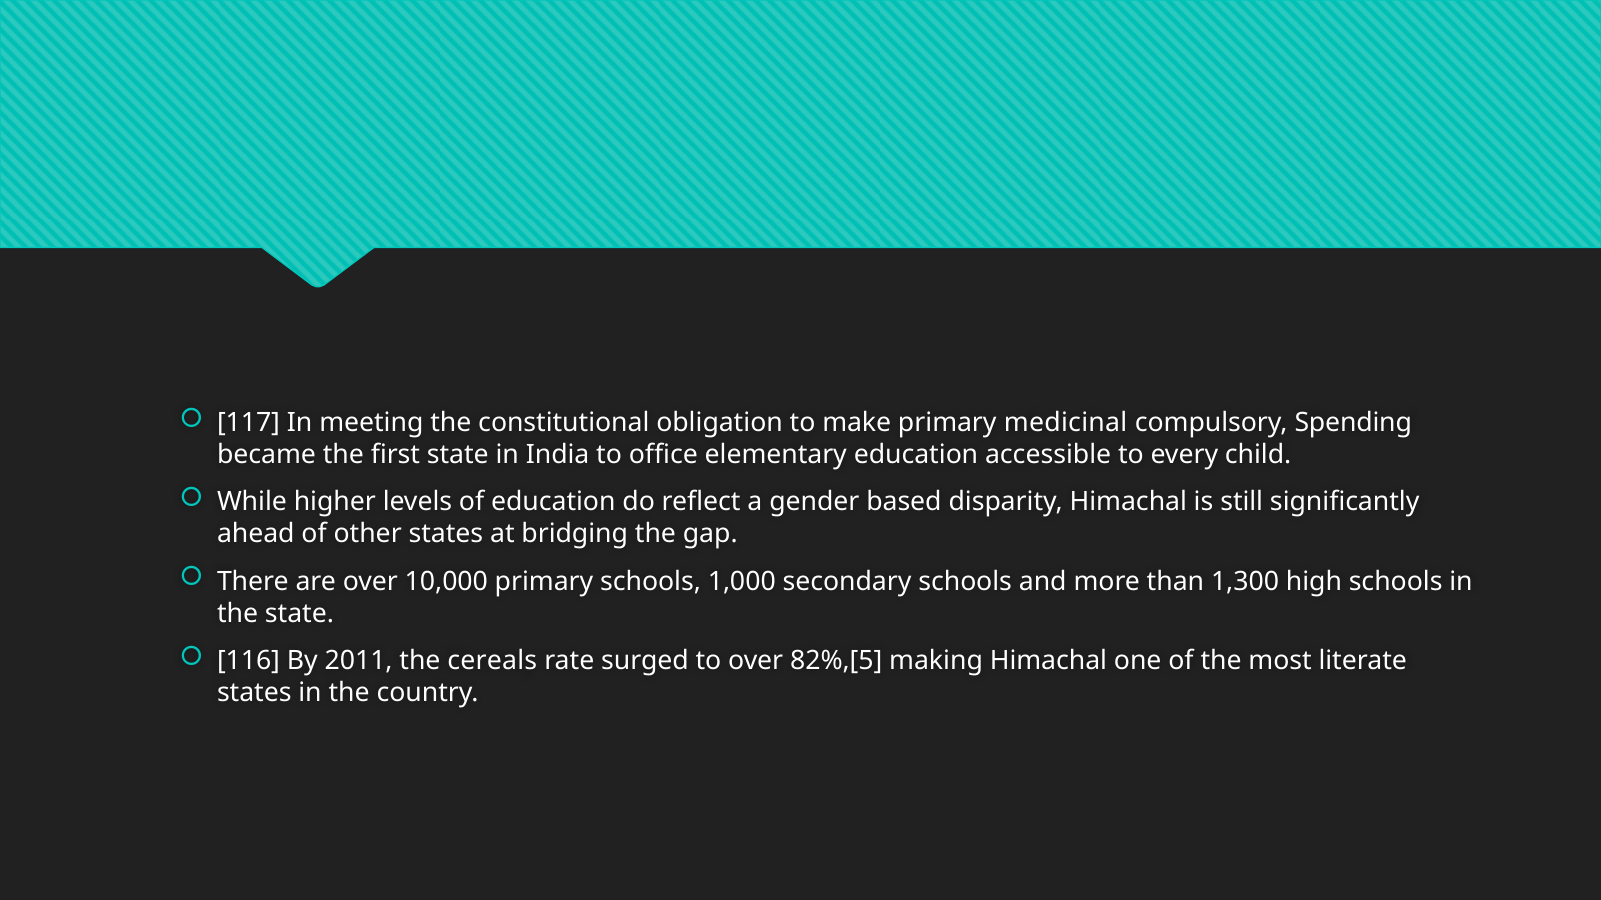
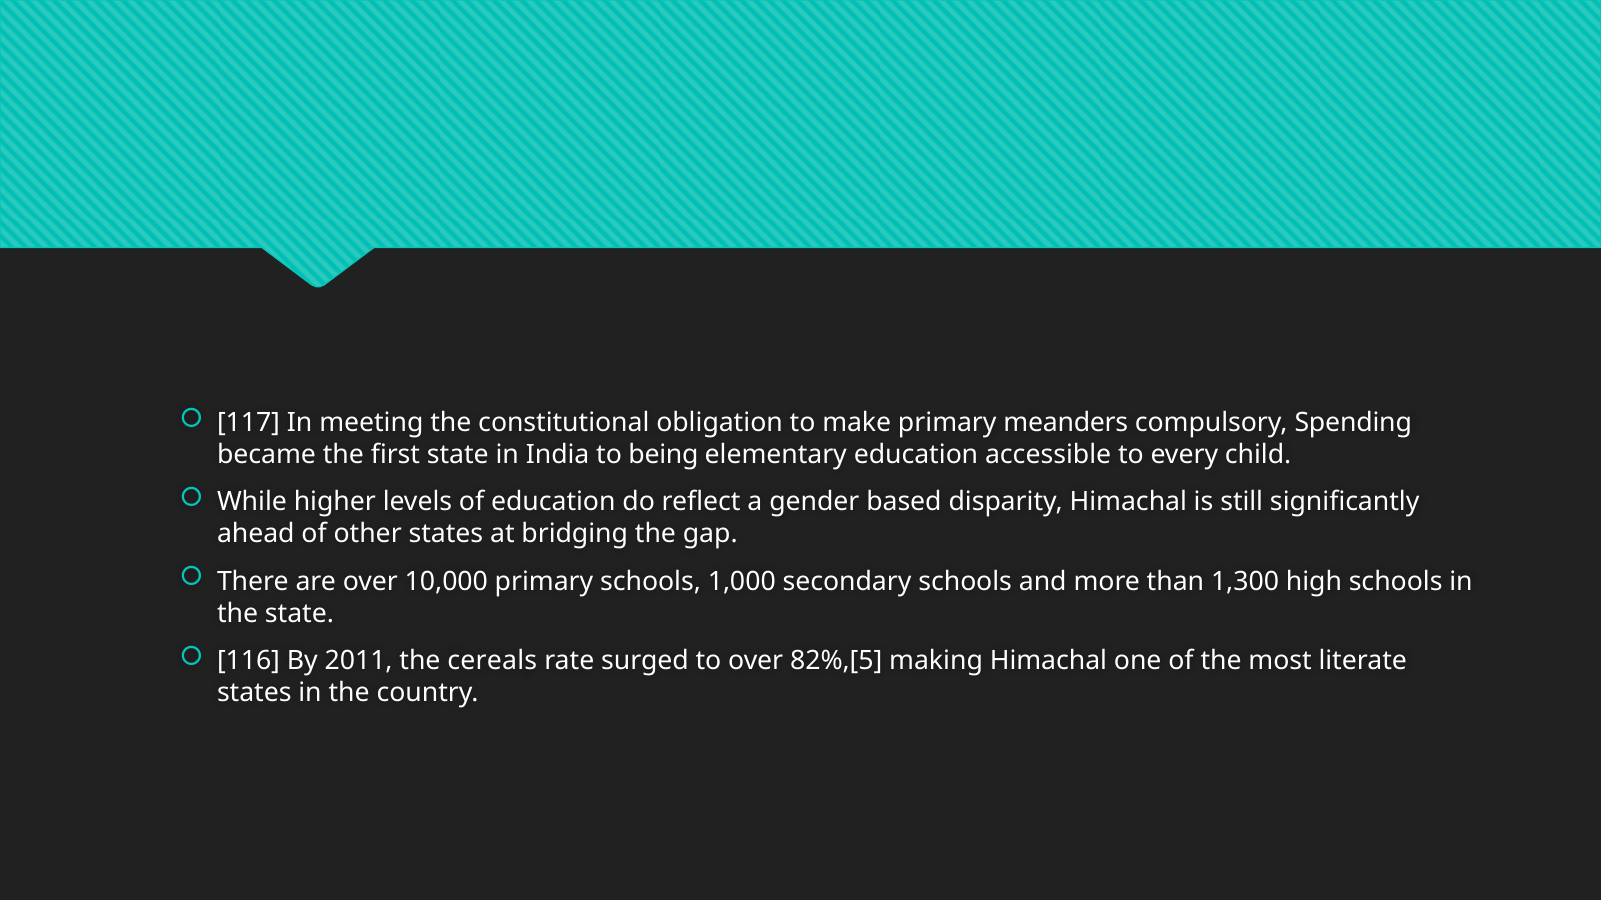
medicinal: medicinal -> meanders
office: office -> being
